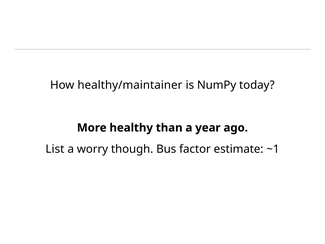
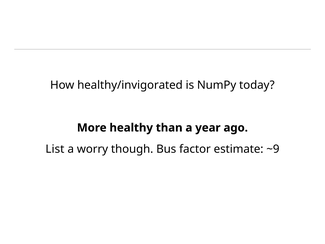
healthy/maintainer: healthy/maintainer -> healthy/invigorated
~1: ~1 -> ~9
